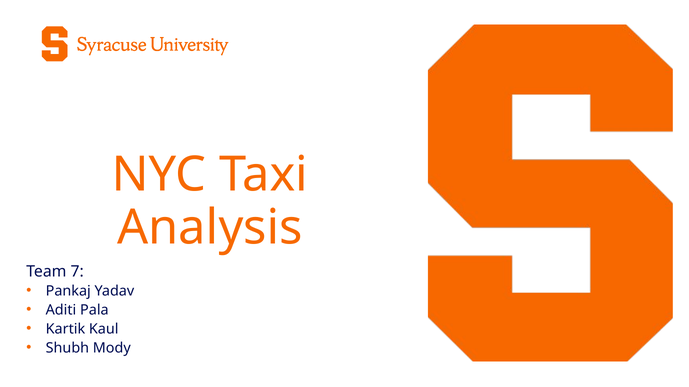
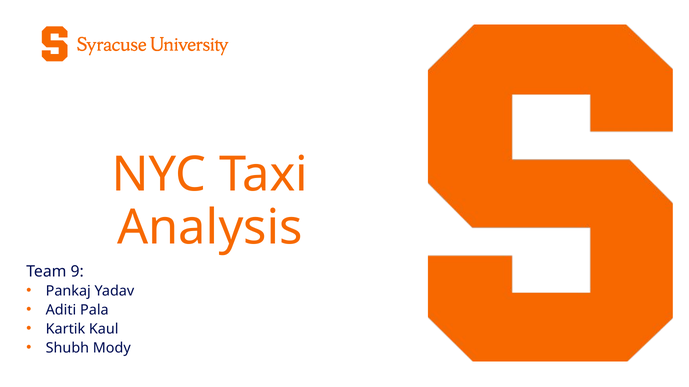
7: 7 -> 9
